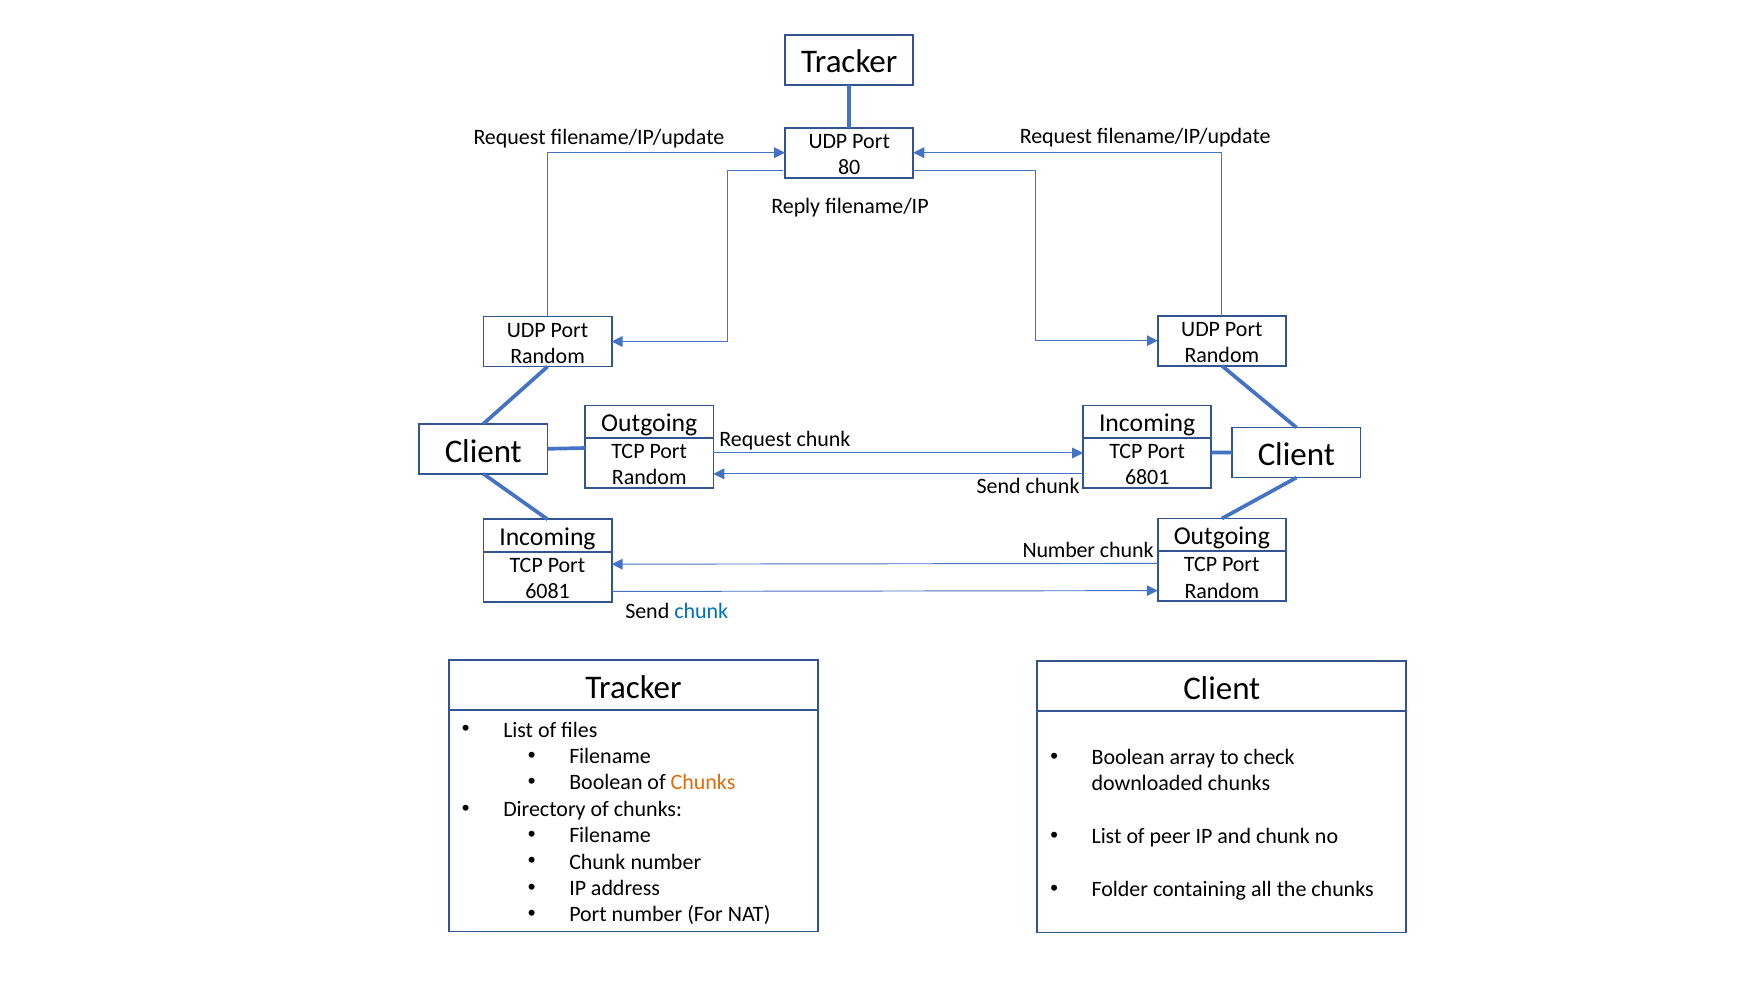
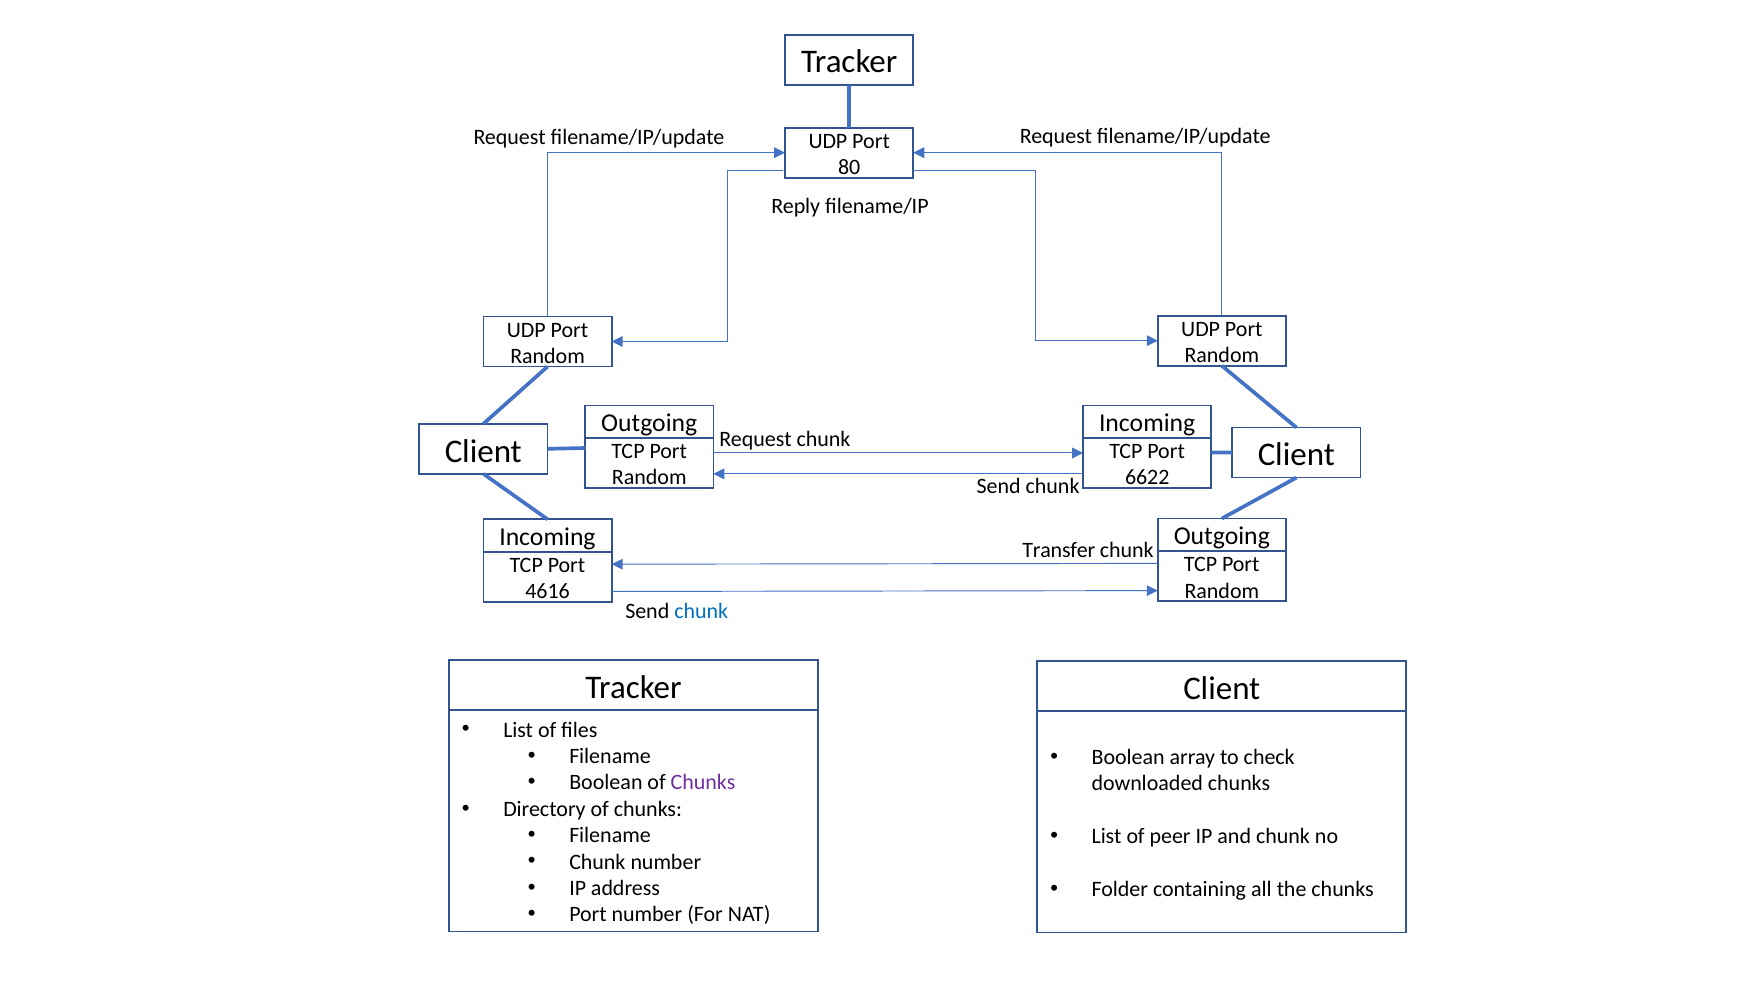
6801: 6801 -> 6622
Number at (1059, 550): Number -> Transfer
6081: 6081 -> 4616
Chunks at (703, 783) colour: orange -> purple
